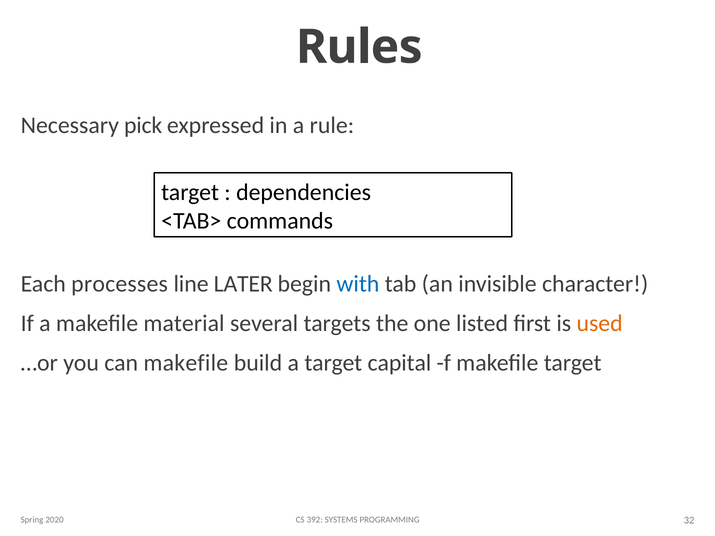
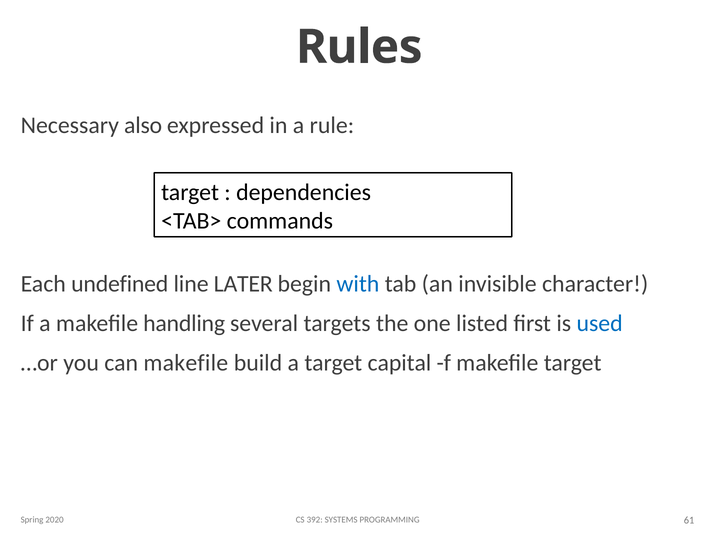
pick: pick -> also
processes: processes -> undefined
material: material -> handling
used colour: orange -> blue
32: 32 -> 61
